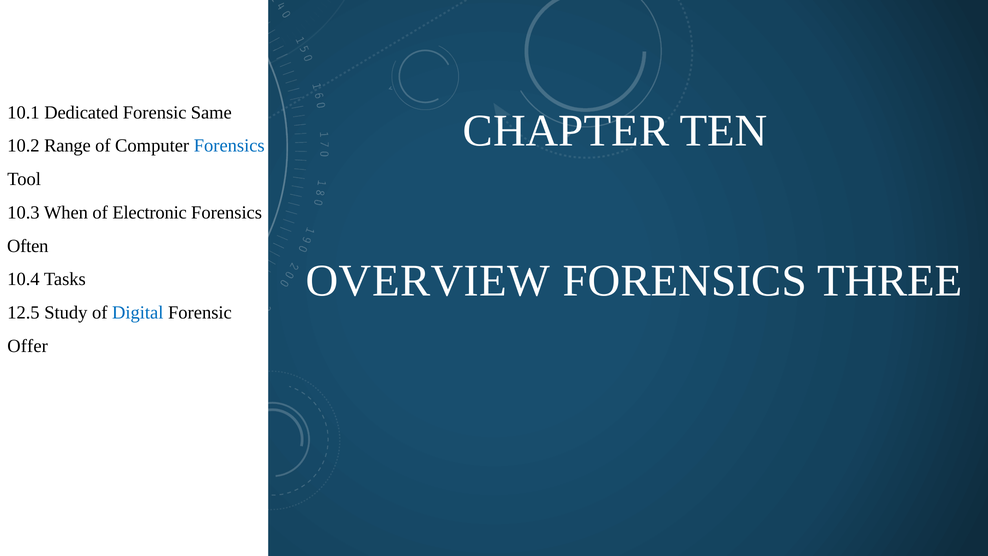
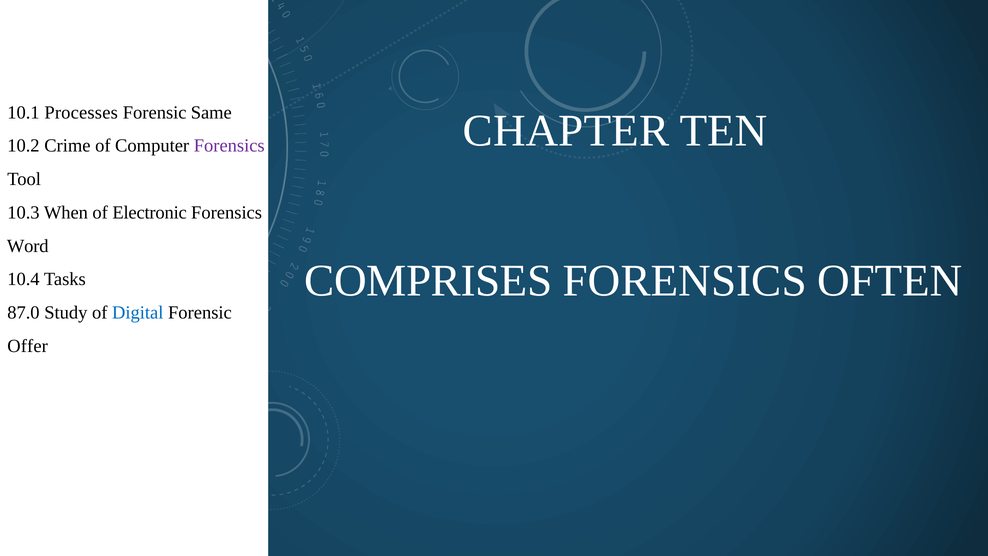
Dedicated: Dedicated -> Processes
Range: Range -> Crime
Forensics at (229, 146) colour: blue -> purple
Often: Often -> Word
OVERVIEW: OVERVIEW -> COMPRISES
THREE: THREE -> OFTEN
12.5: 12.5 -> 87.0
